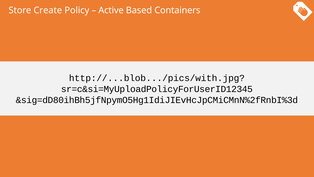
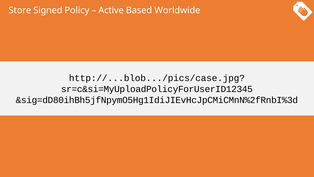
Create: Create -> Signed
Containers: Containers -> Worldwide
http://...blob.../pics/with.jpg: http://...blob.../pics/with.jpg -> http://...blob.../pics/case.jpg
